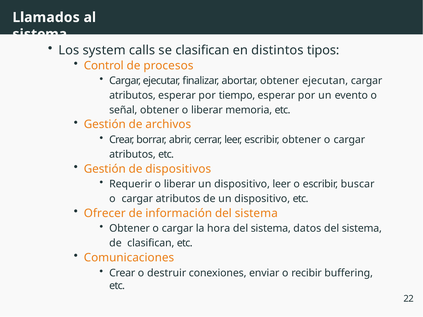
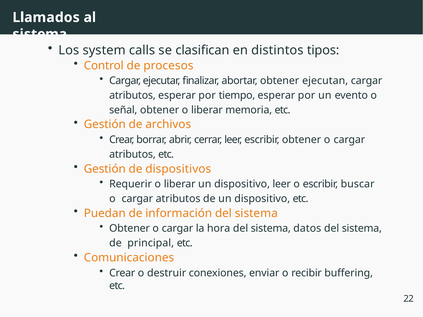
Ofrecer: Ofrecer -> Puedan
de clasifican: clasifican -> principal
